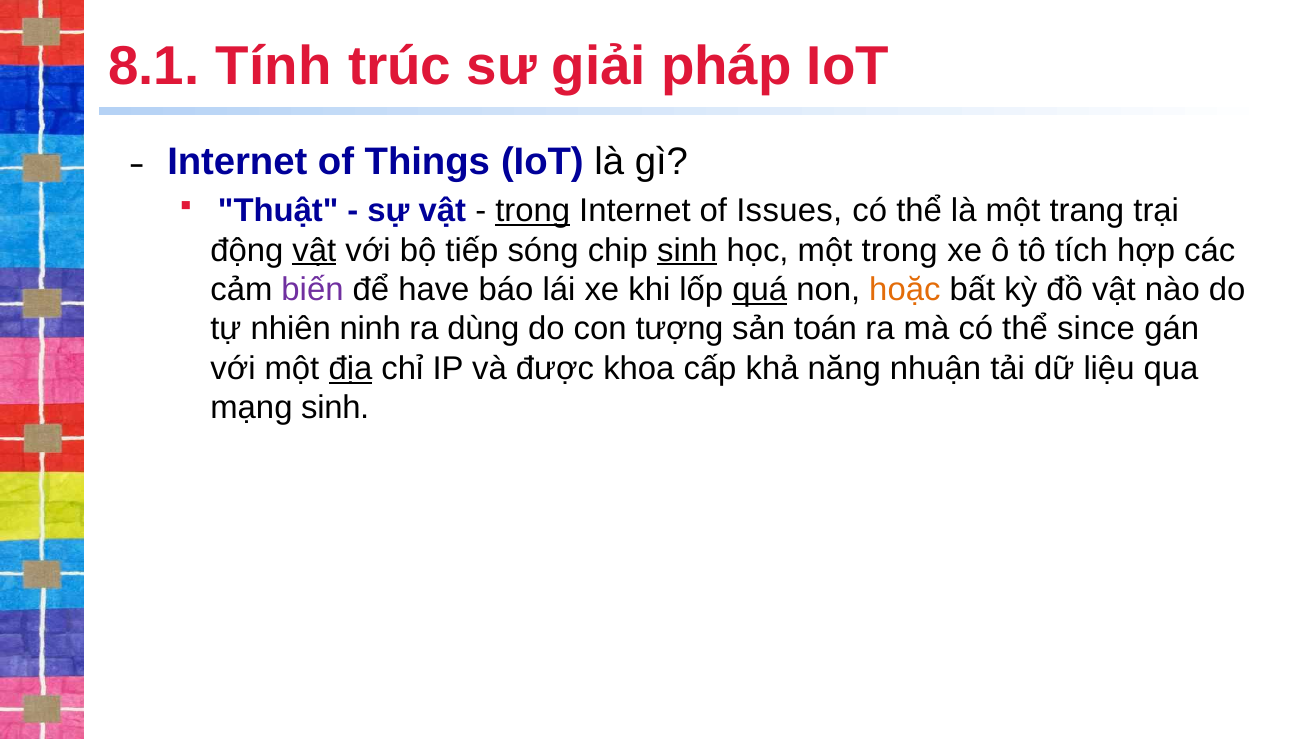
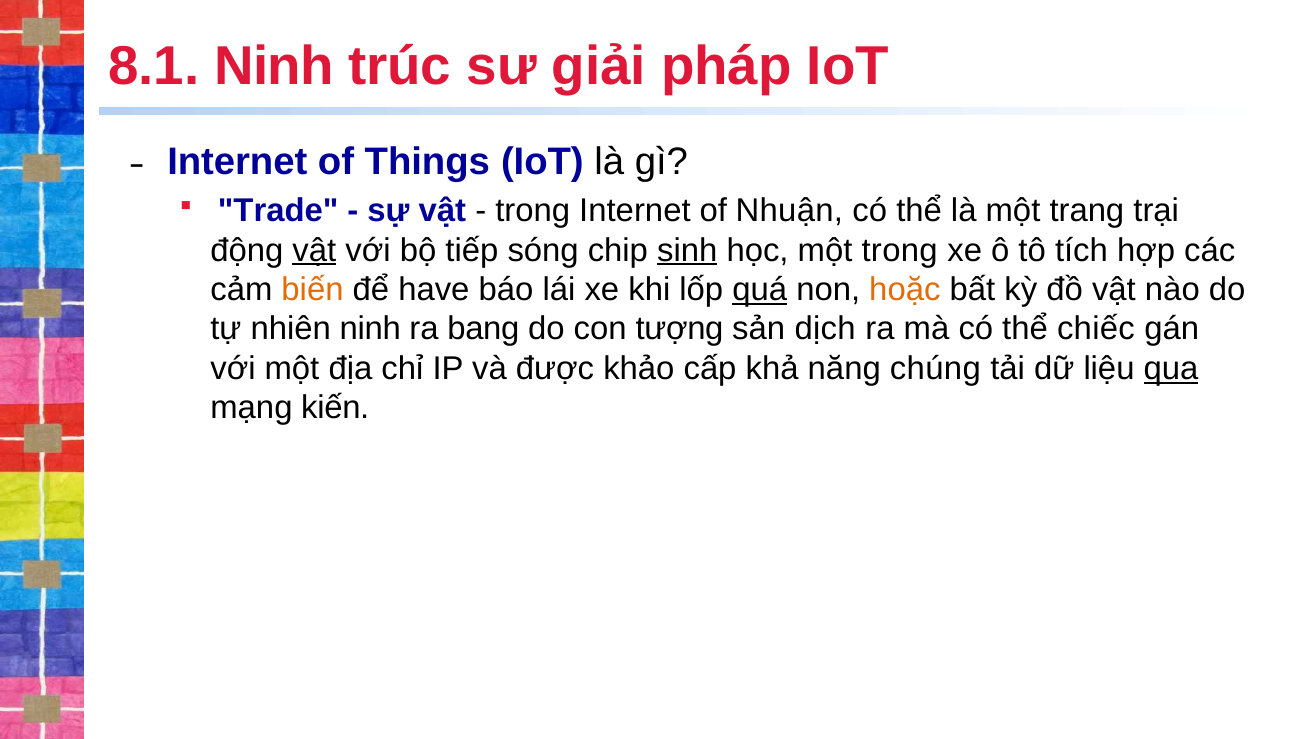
8.1 Tính: Tính -> Ninh
Thuật: Thuật -> Trade
trong at (533, 211) underline: present -> none
Issues: Issues -> Nhuận
biến colour: purple -> orange
dùng: dùng -> bang
toán: toán -> dịch
since: since -> chiếc
địa underline: present -> none
khoa: khoa -> khảo
nhuận: nhuận -> chúng
qua underline: none -> present
mạng sinh: sinh -> kiến
